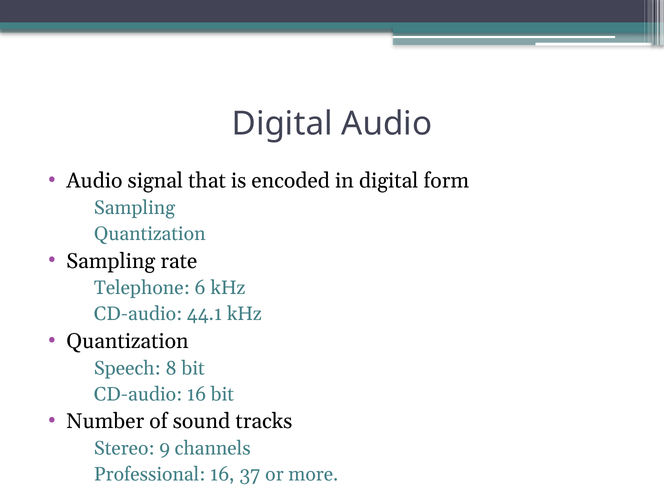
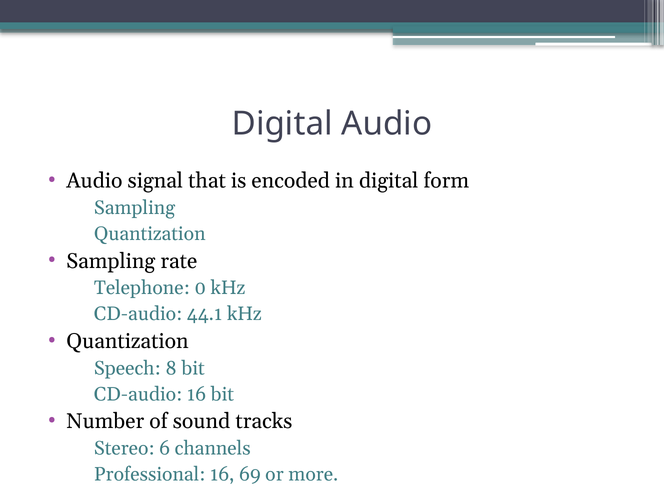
6: 6 -> 0
9: 9 -> 6
37: 37 -> 69
